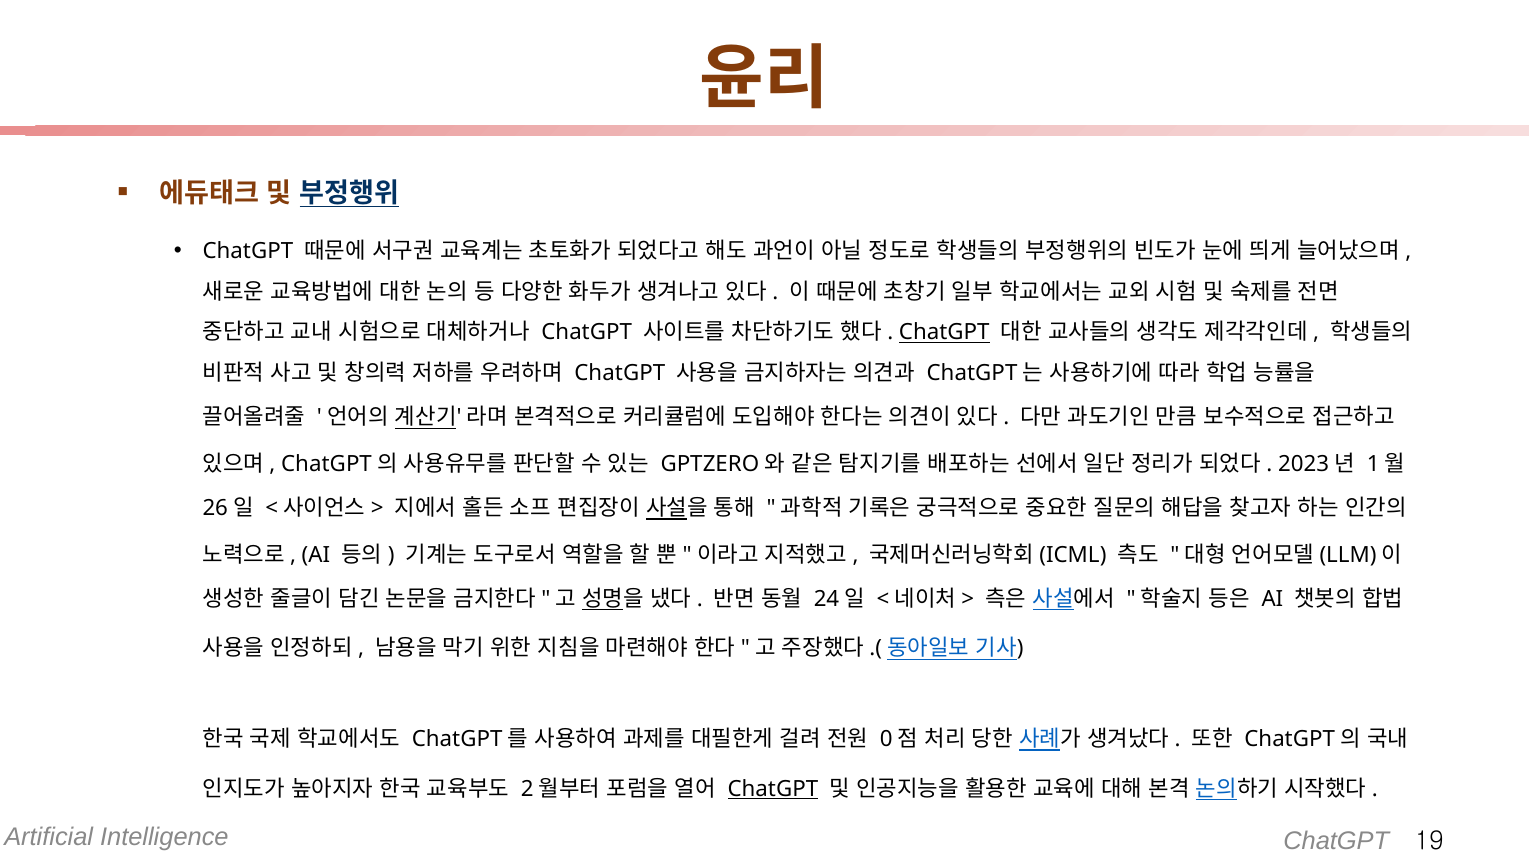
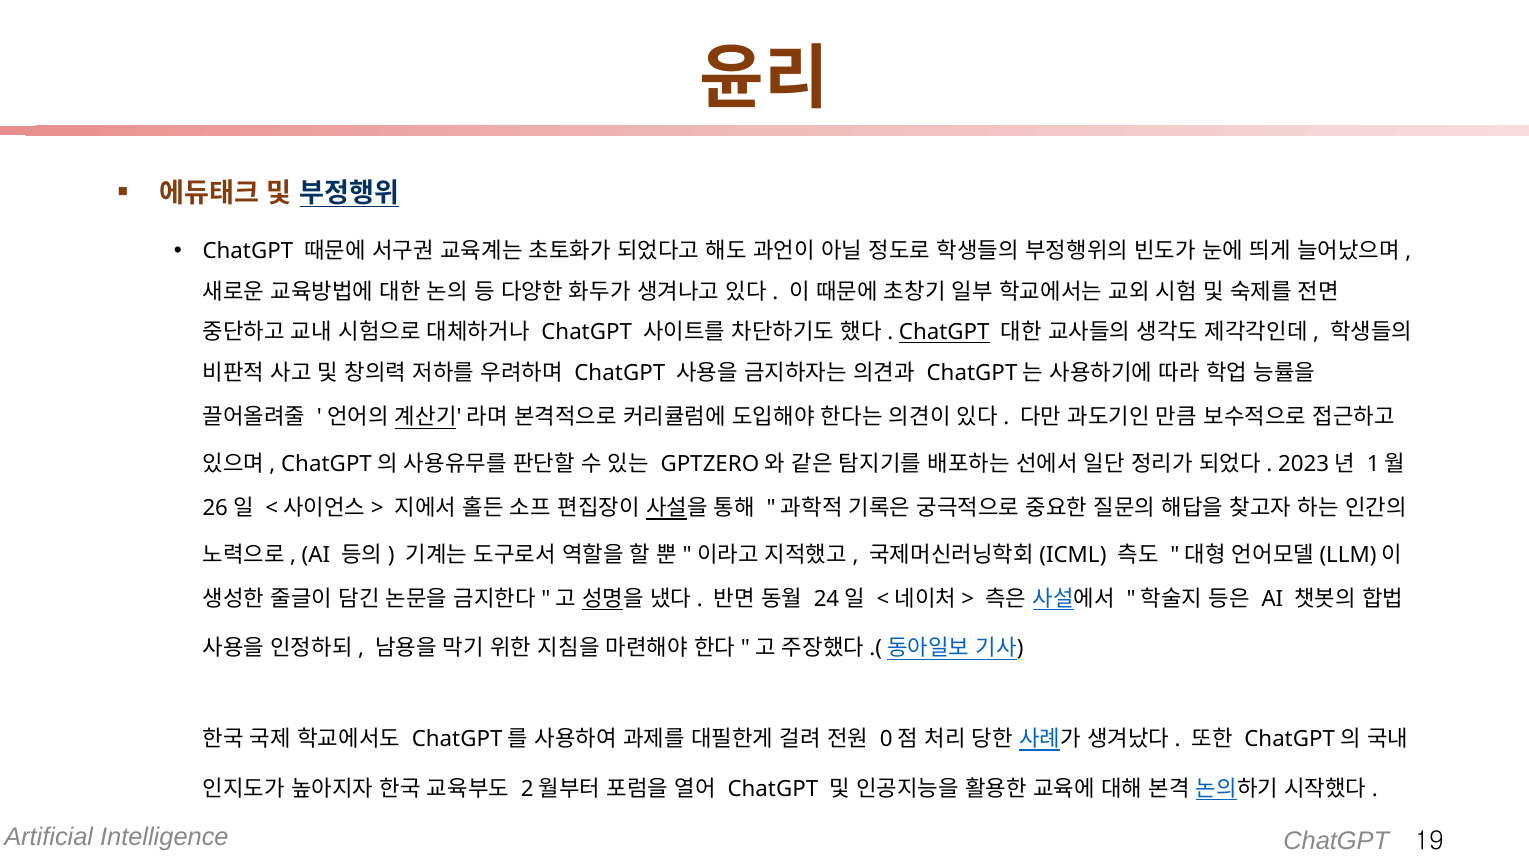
ChatGPT at (773, 789) underline: present -> none
